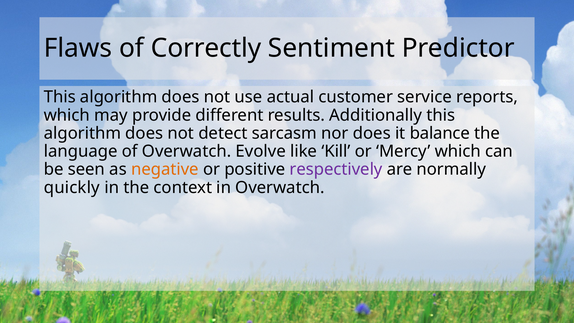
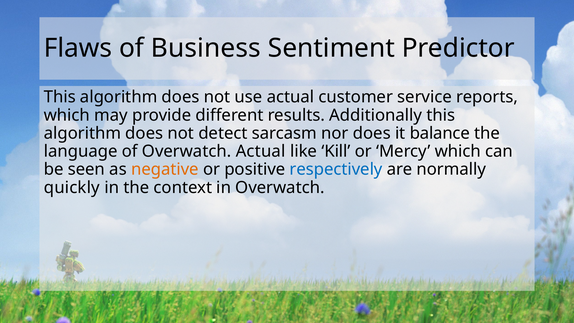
Correctly: Correctly -> Business
Overwatch Evolve: Evolve -> Actual
respectively colour: purple -> blue
